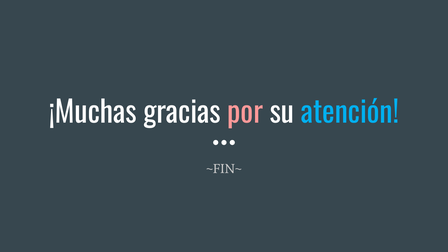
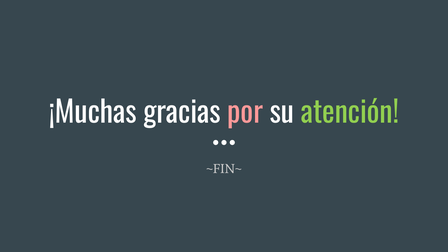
atención colour: light blue -> light green
